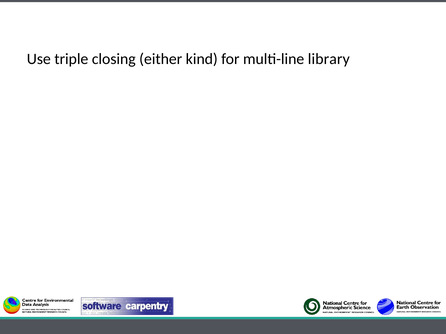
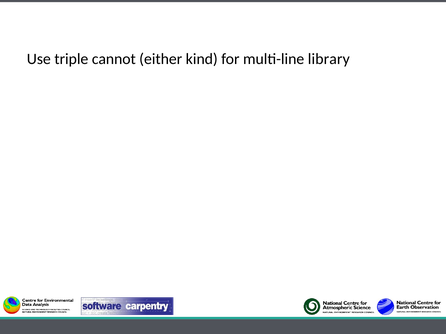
closing: closing -> cannot
